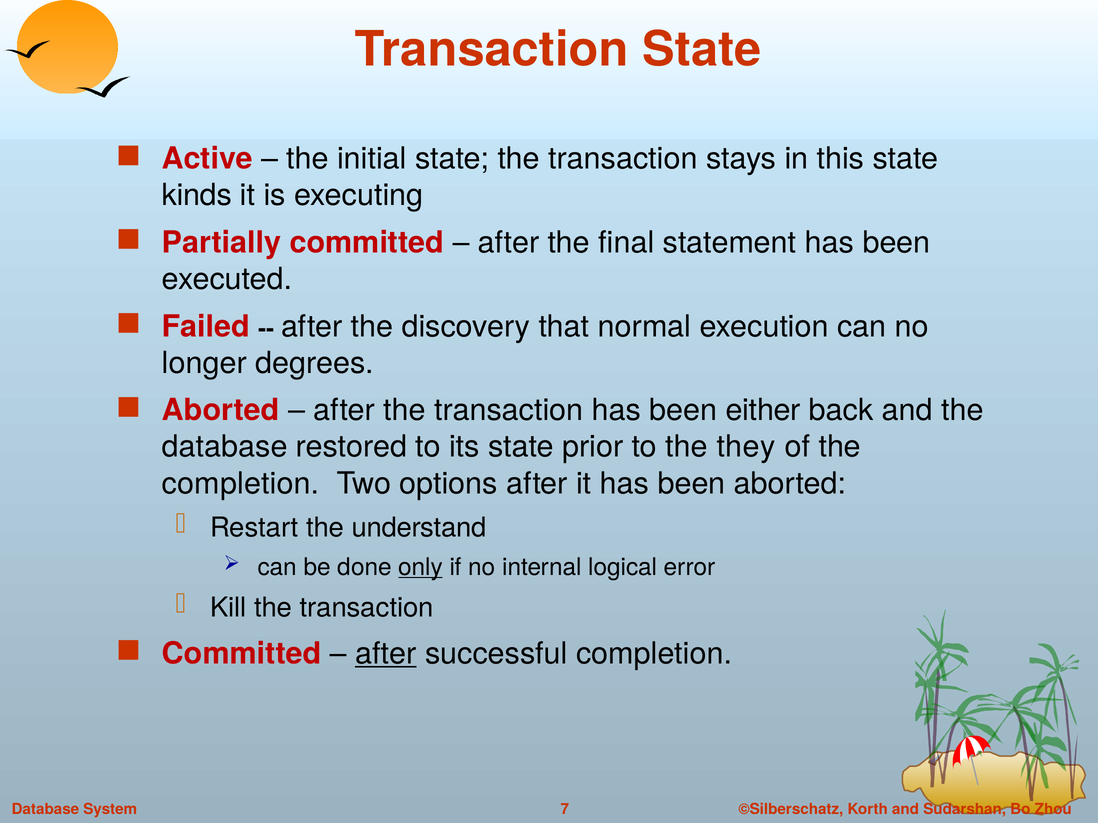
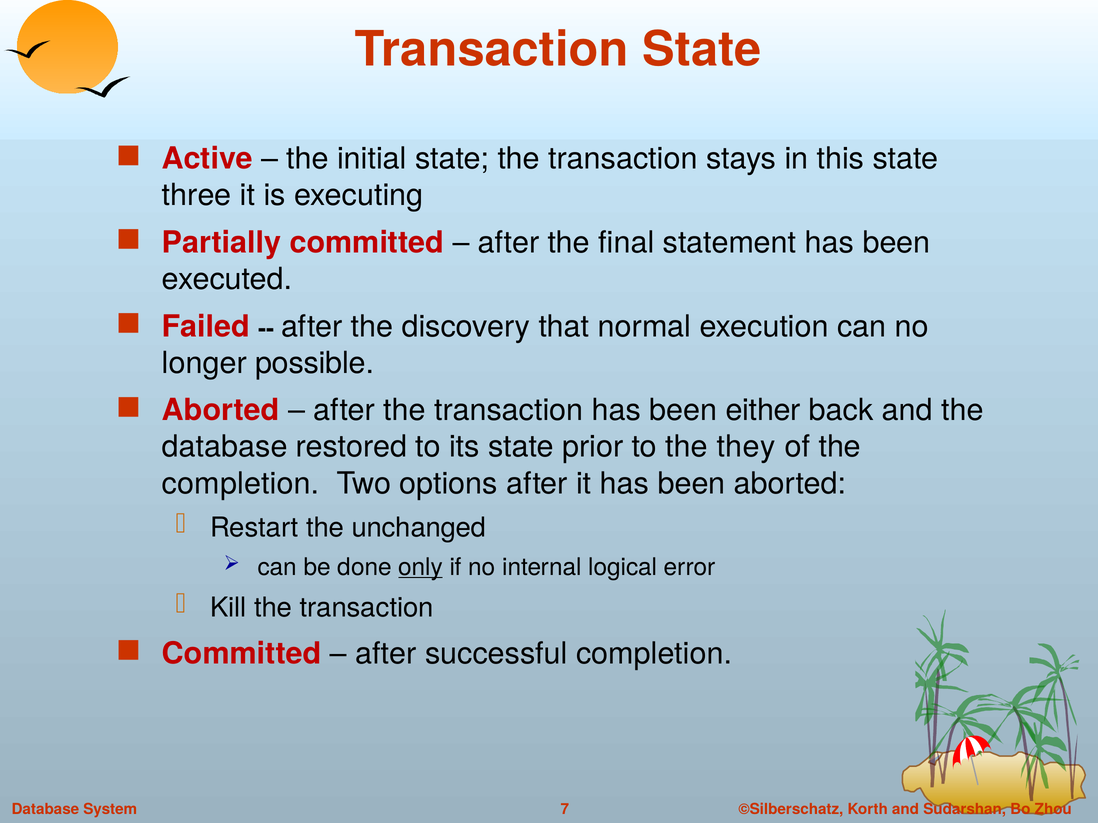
kinds: kinds -> three
degrees: degrees -> possible
understand: understand -> unchanged
after at (386, 654) underline: present -> none
